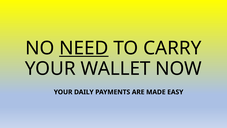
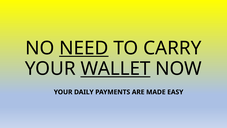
WALLET underline: none -> present
